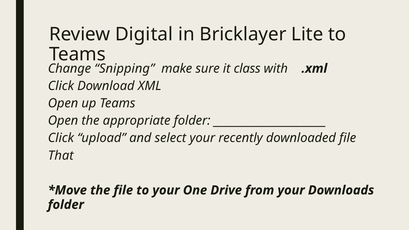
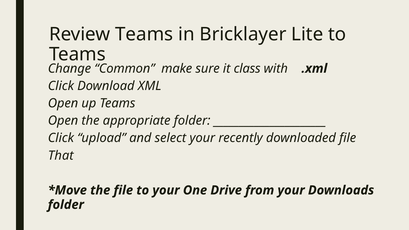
Review Digital: Digital -> Teams
Snipping: Snipping -> Common
